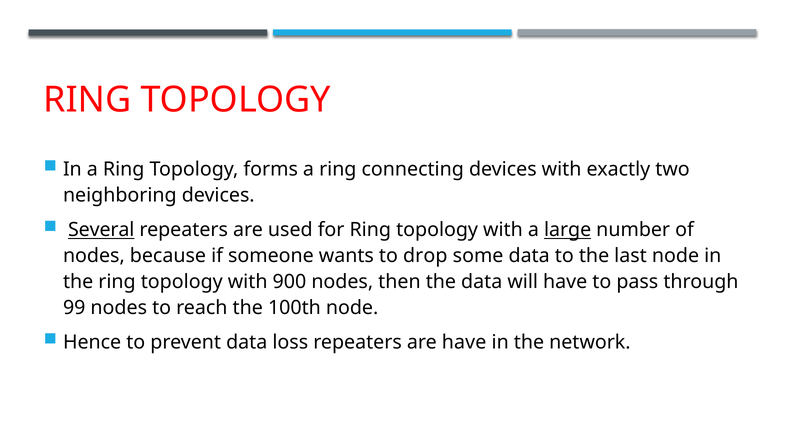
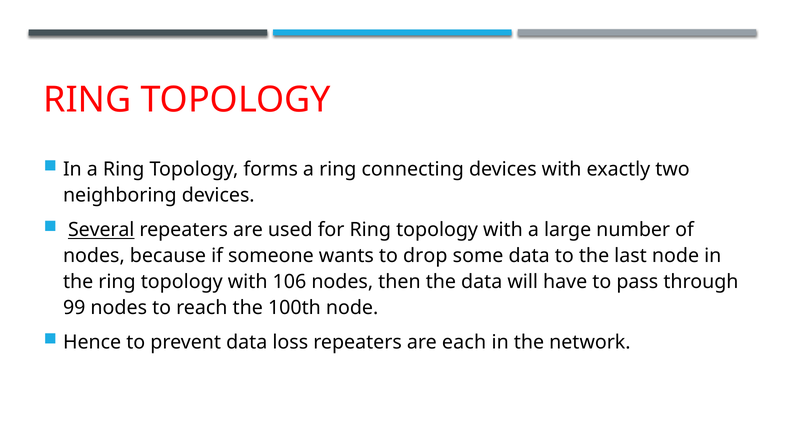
large underline: present -> none
900: 900 -> 106
are have: have -> each
